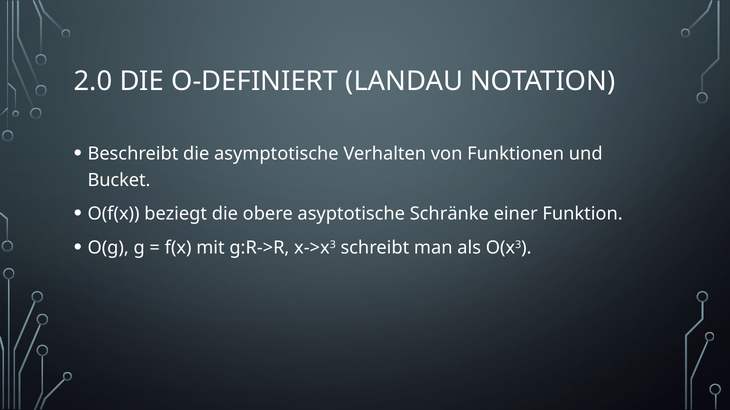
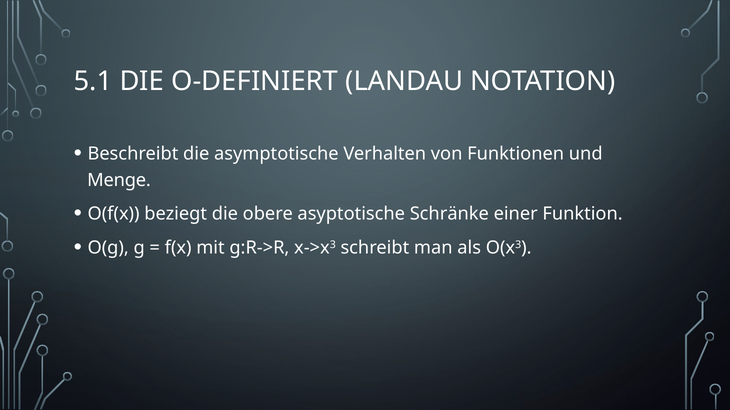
2.0: 2.0 -> 5.1
Bucket: Bucket -> Menge
